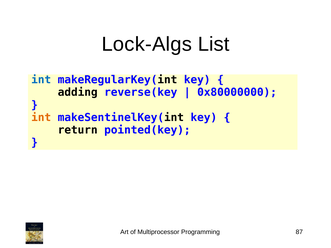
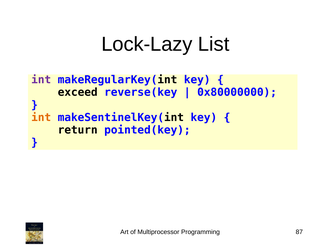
Lock-Algs: Lock-Algs -> Lock-Lazy
int at (41, 80) colour: blue -> purple
adding: adding -> exceed
